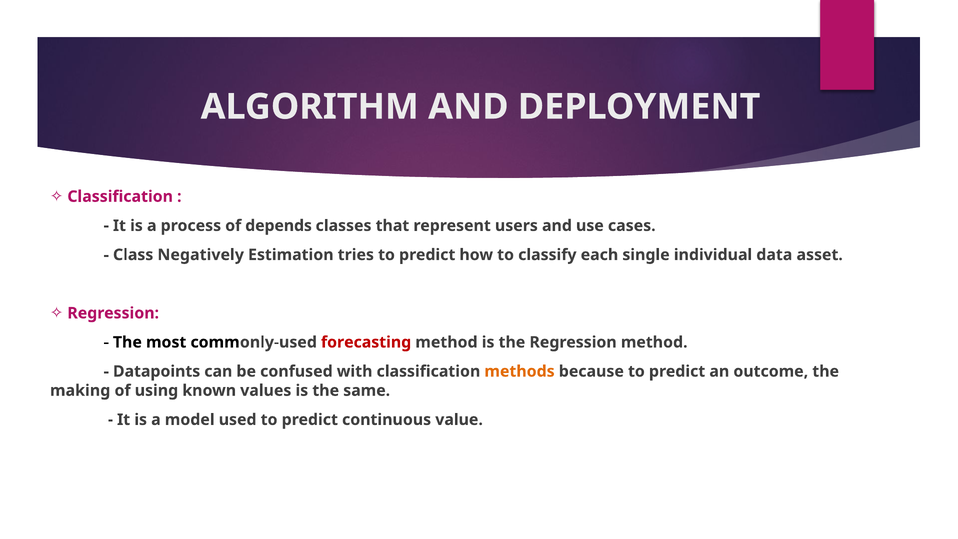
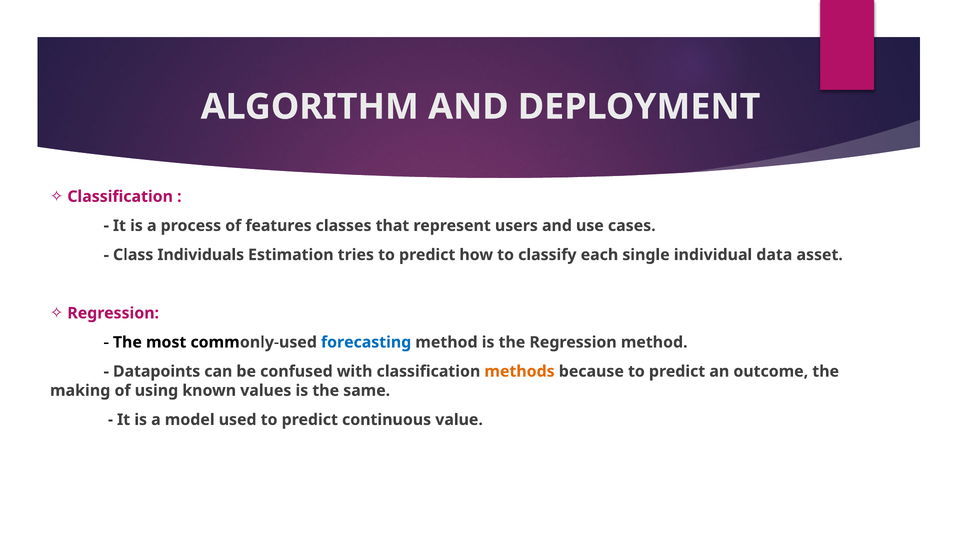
depends: depends -> features
Negatively: Negatively -> Individuals
forecasting colour: red -> blue
